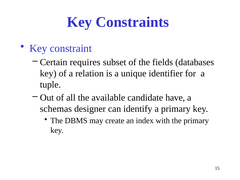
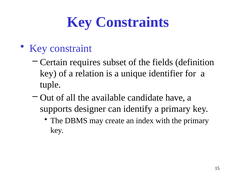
databases: databases -> definition
schemas: schemas -> supports
